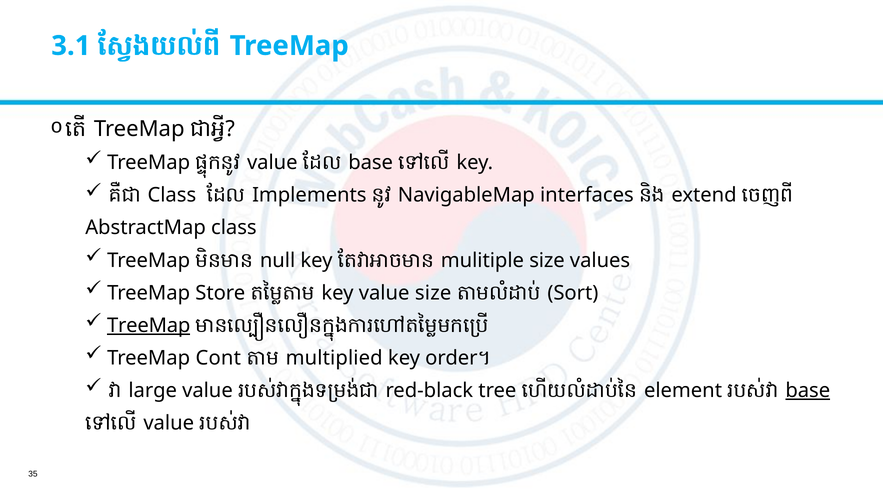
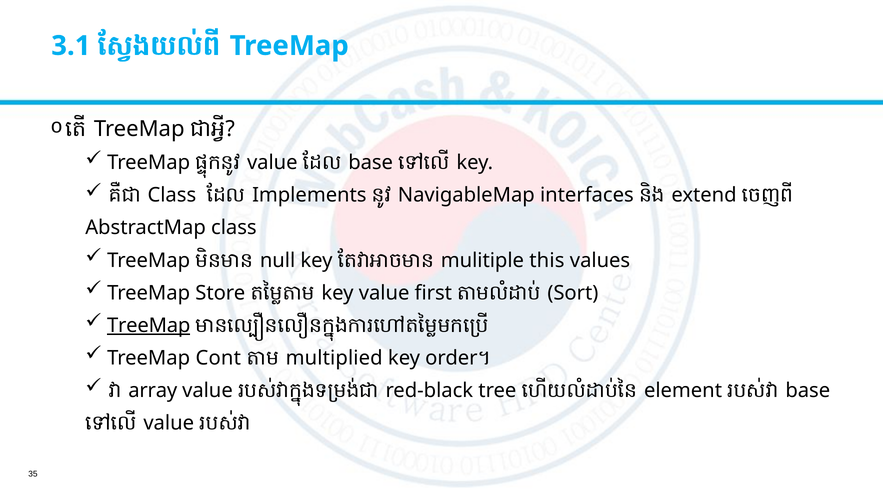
mulitiple size: size -> this
value size: size -> first
large: large -> array
base at (808, 390) underline: present -> none
